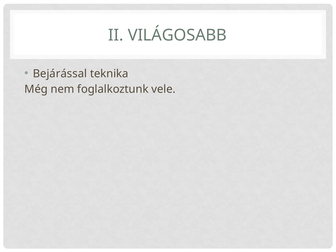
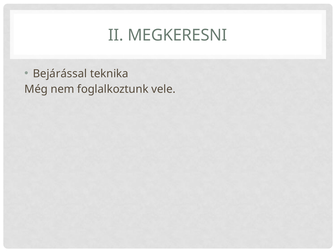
VILÁGOSABB: VILÁGOSABB -> MEGKERESNI
